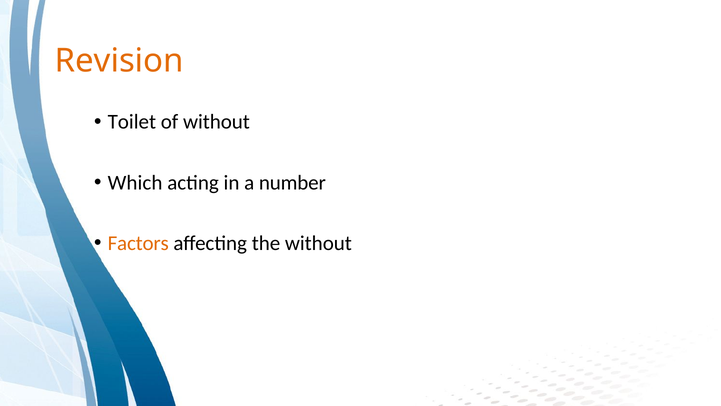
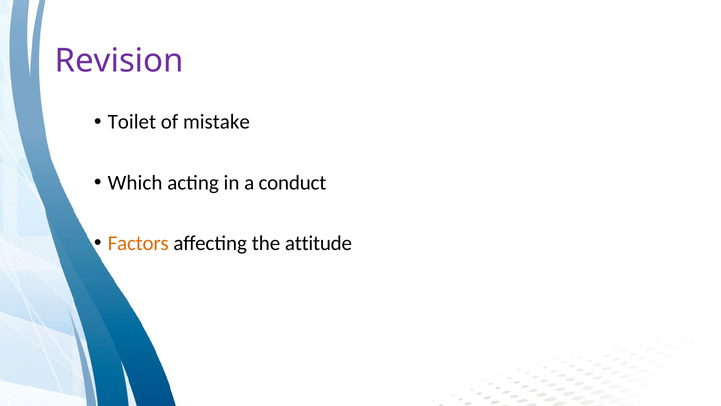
Revision colour: orange -> purple
of without: without -> mistake
number: number -> conduct
the without: without -> attitude
